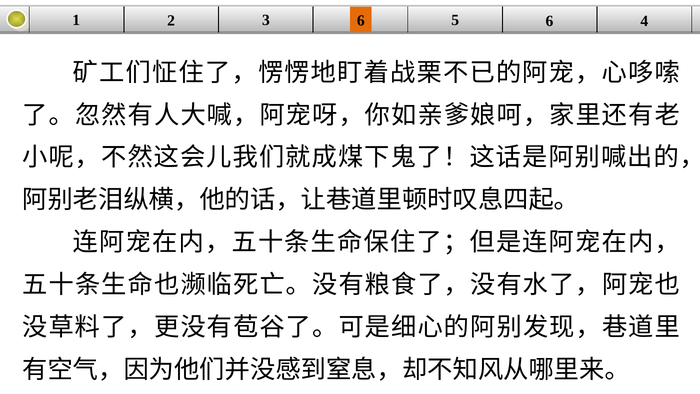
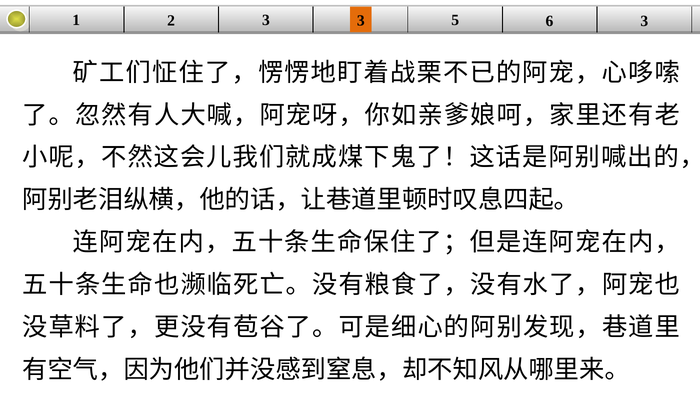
3 6: 6 -> 3
6 4: 4 -> 3
